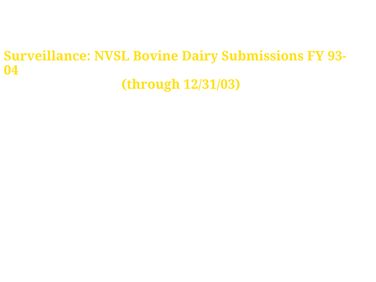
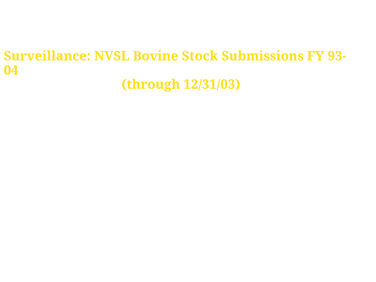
Dairy: Dairy -> Stock
